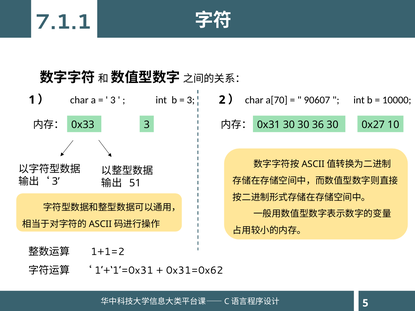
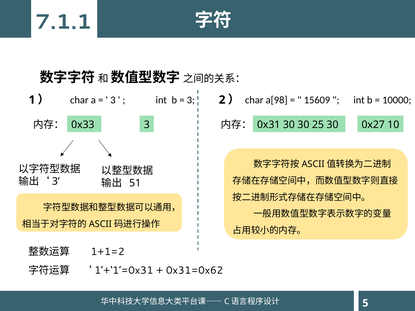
a[70: a[70 -> a[98
90607: 90607 -> 15609
36: 36 -> 25
